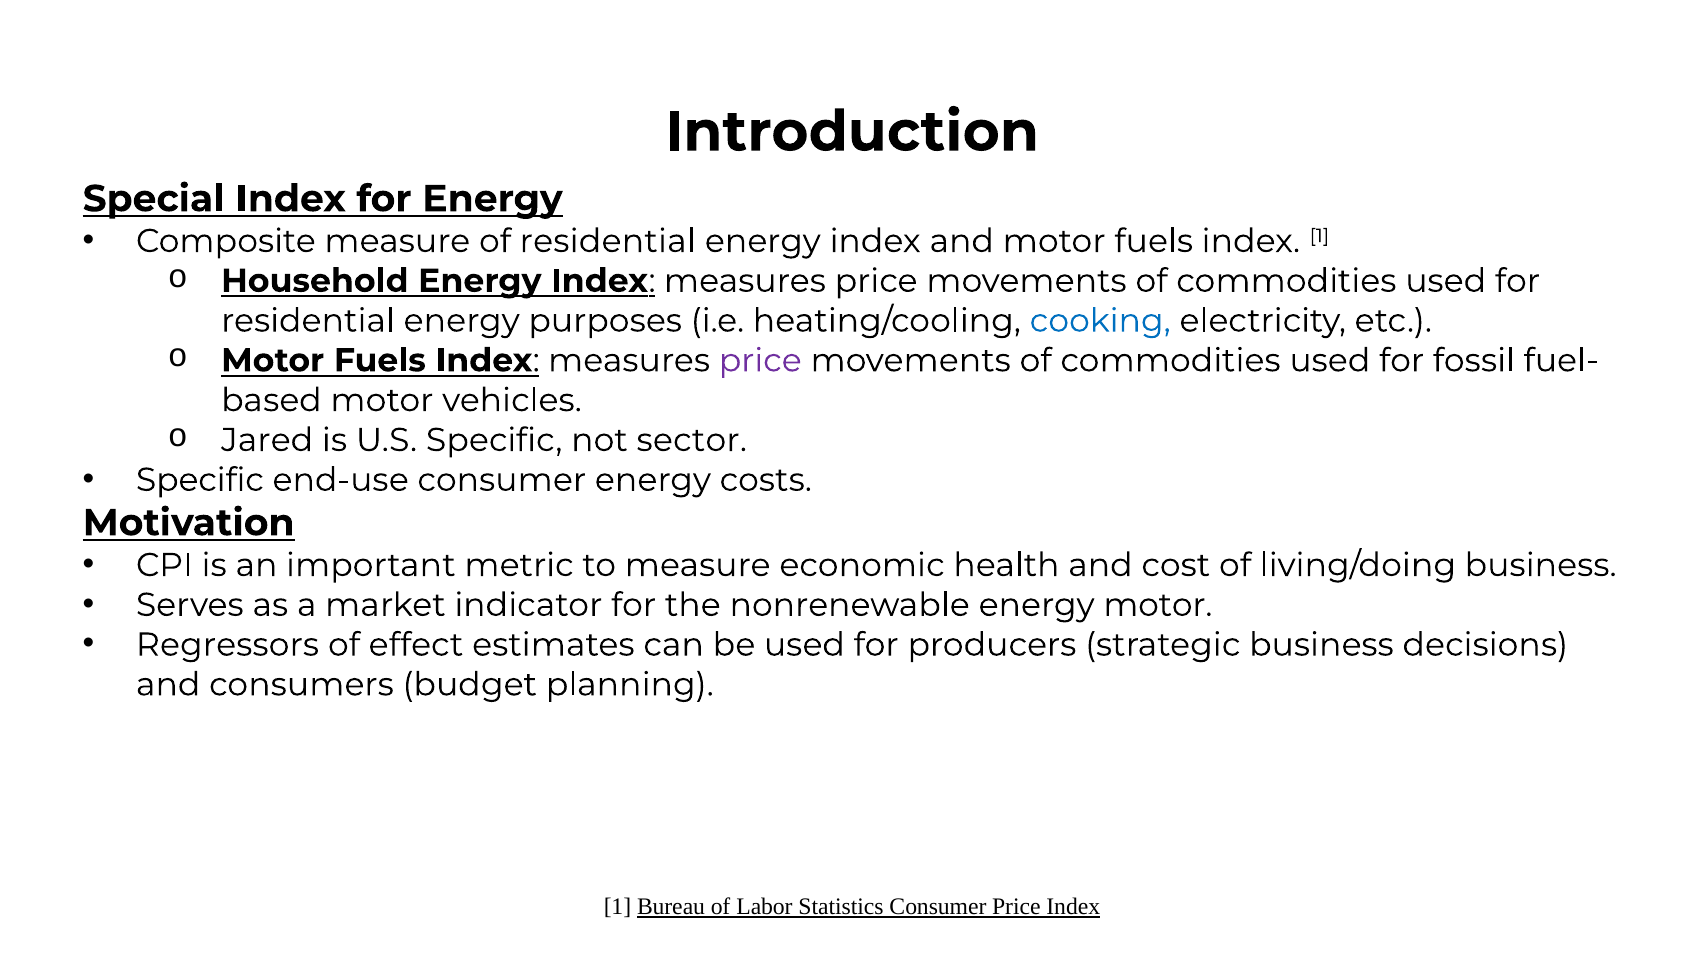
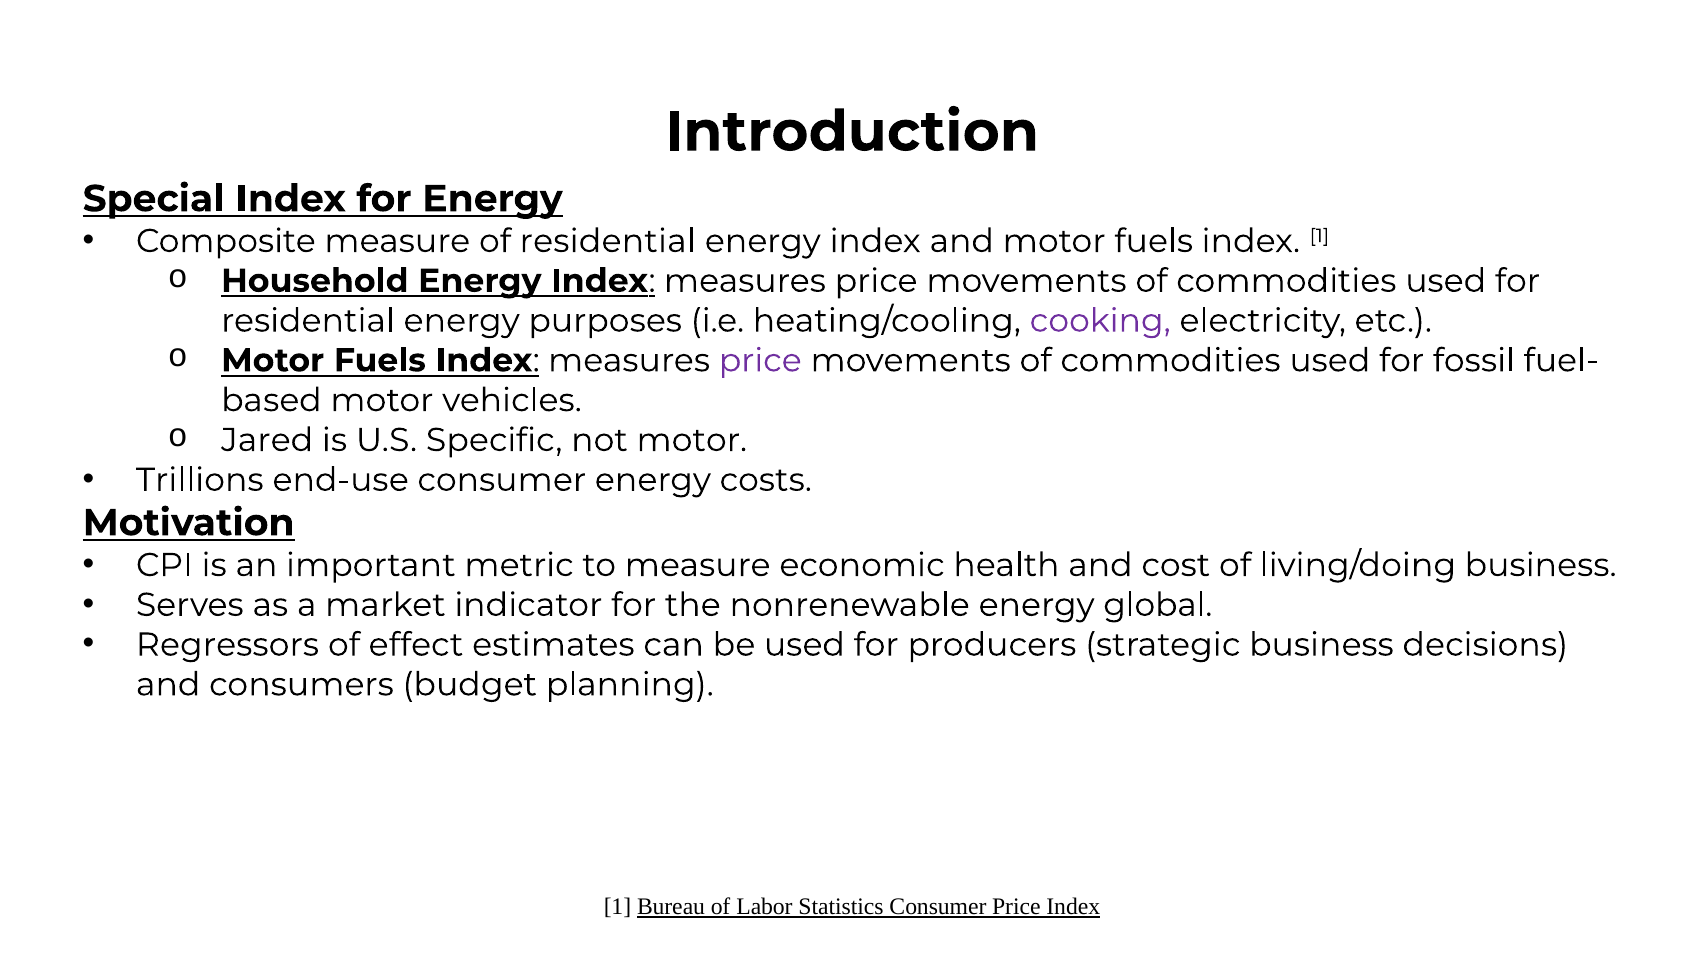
cooking colour: blue -> purple
not sector: sector -> motor
Specific at (200, 480): Specific -> Trillions
energy motor: motor -> global
